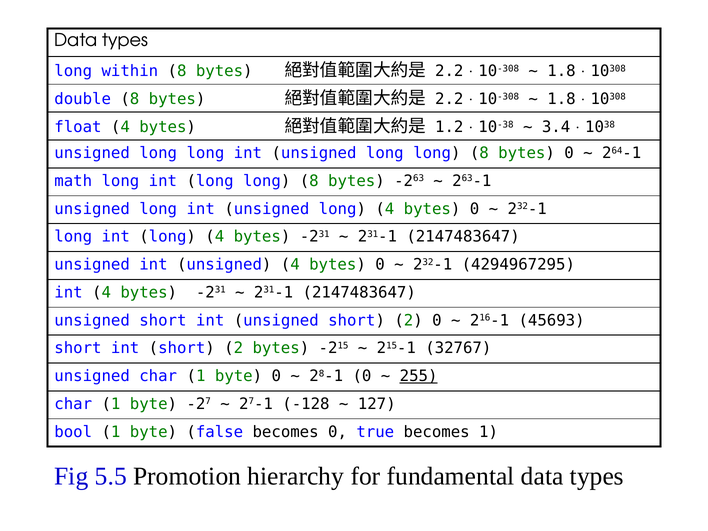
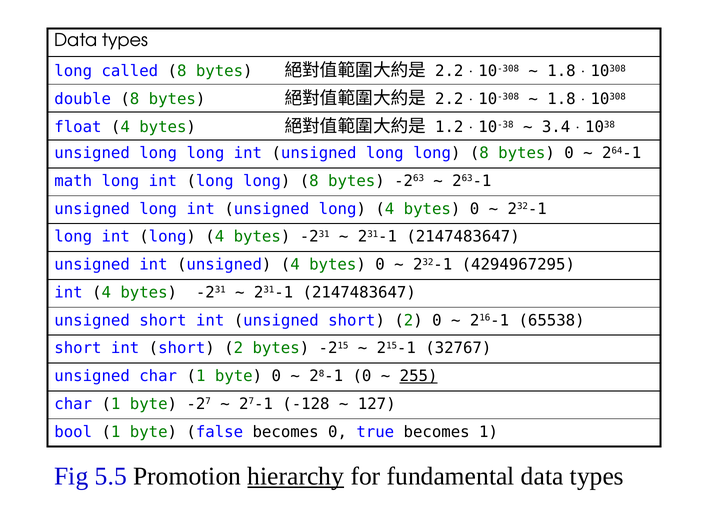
within: within -> called
45693: 45693 -> 65538
hierarchy underline: none -> present
